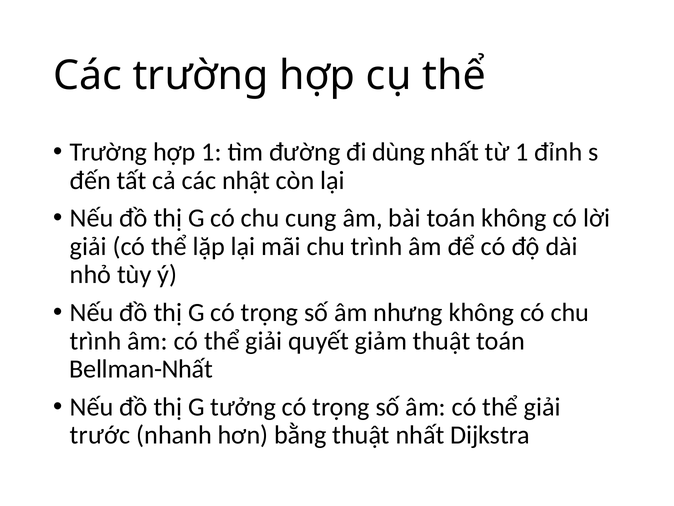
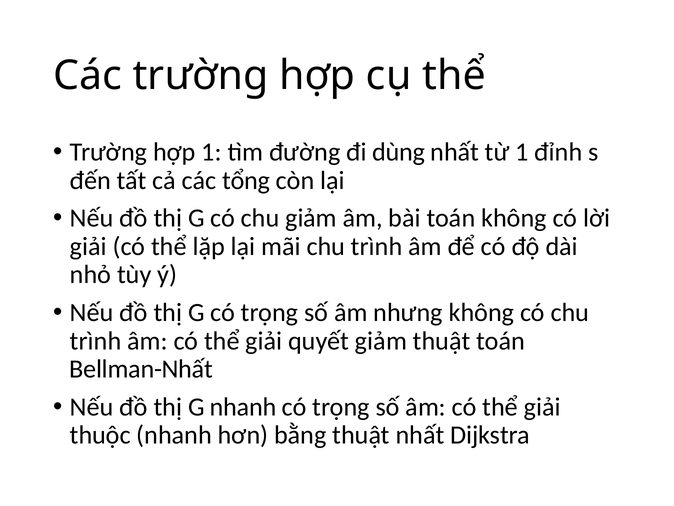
nhật: nhật -> tổng
chu cung: cung -> giảm
G tưởng: tưởng -> nhanh
trước: trước -> thuộc
